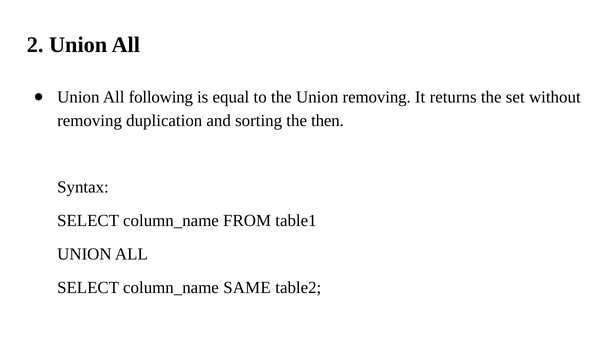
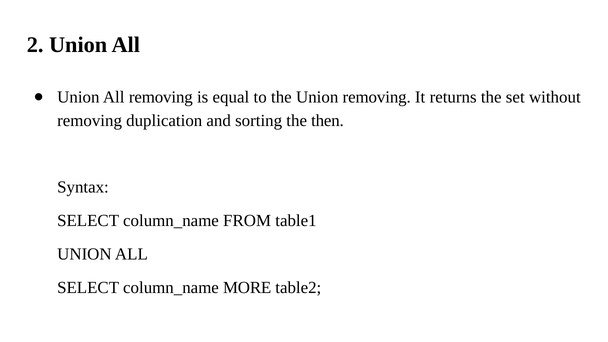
All following: following -> removing
SAME: SAME -> MORE
